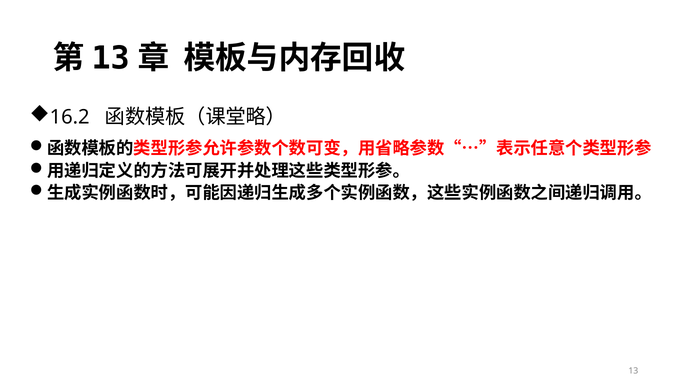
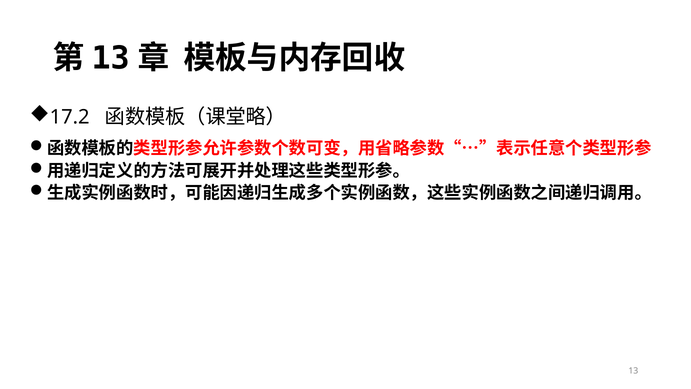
16.2: 16.2 -> 17.2
